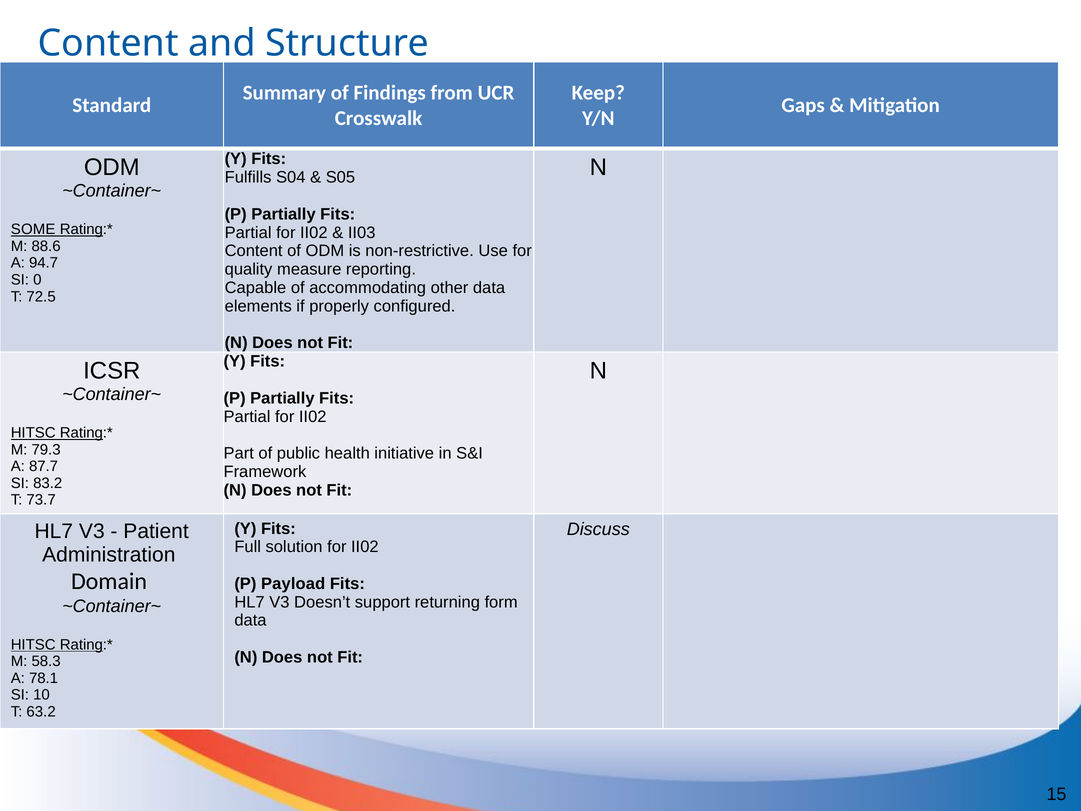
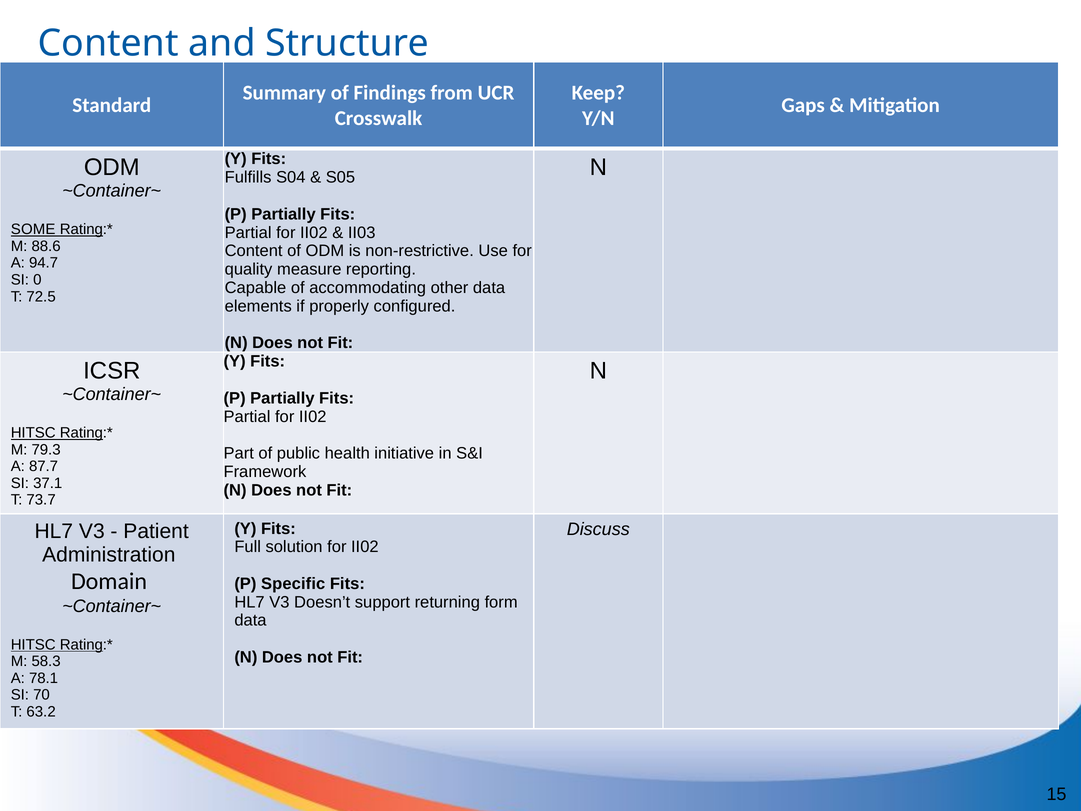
83.2: 83.2 -> 37.1
Payload: Payload -> Specific
10: 10 -> 70
